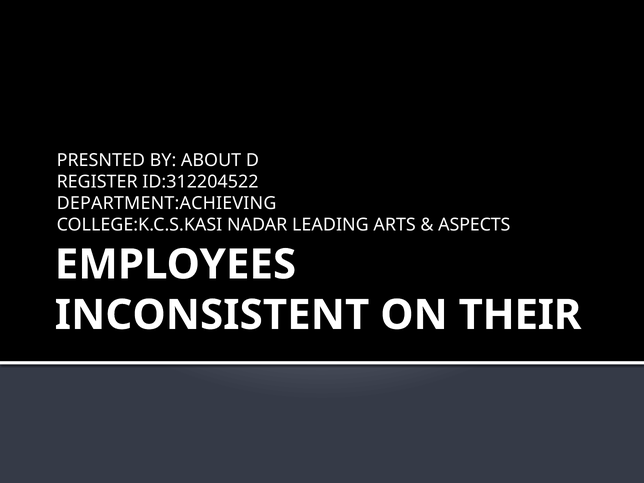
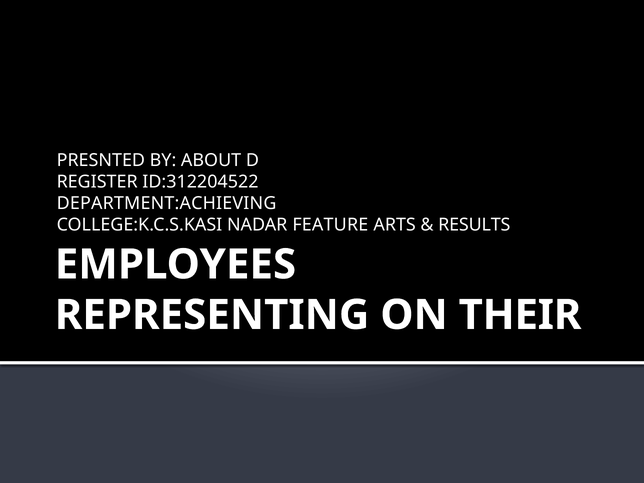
LEADING: LEADING -> FEATURE
ASPECTS: ASPECTS -> RESULTS
INCONSISTENT: INCONSISTENT -> REPRESENTING
